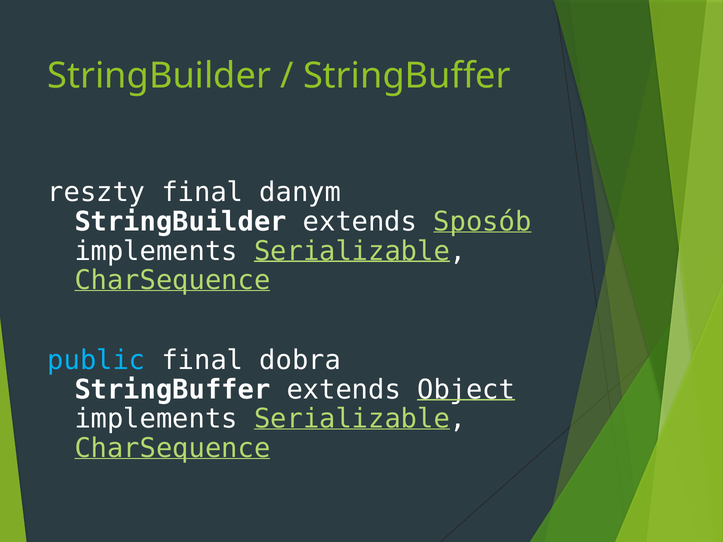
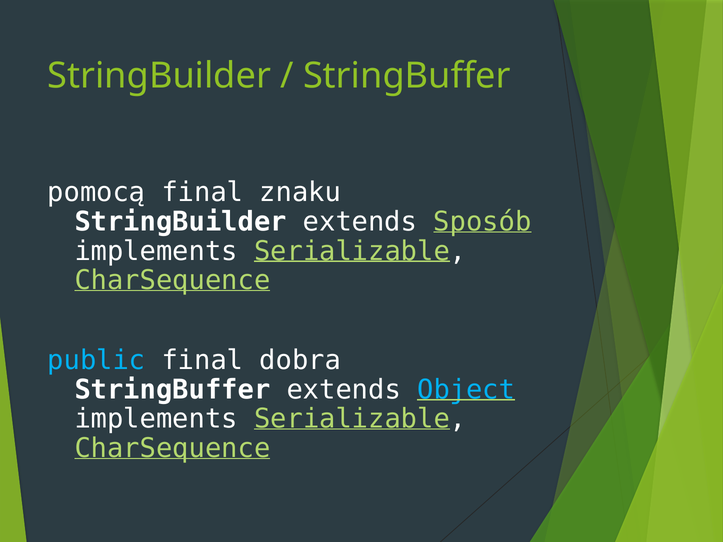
reszty: reszty -> pomocą
danym: danym -> znaku
Object colour: white -> light blue
